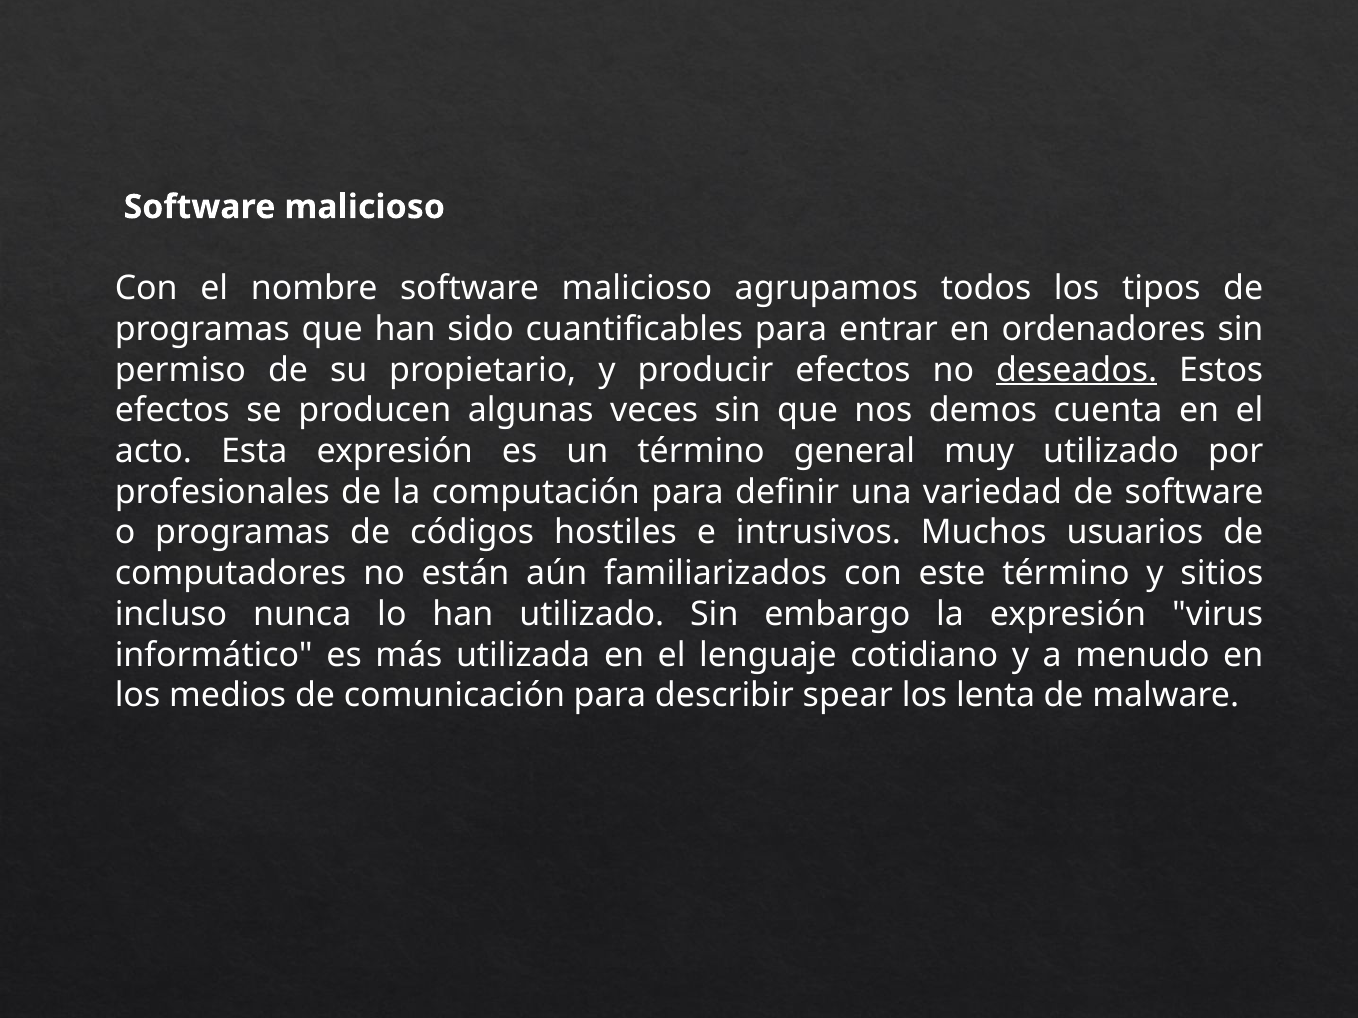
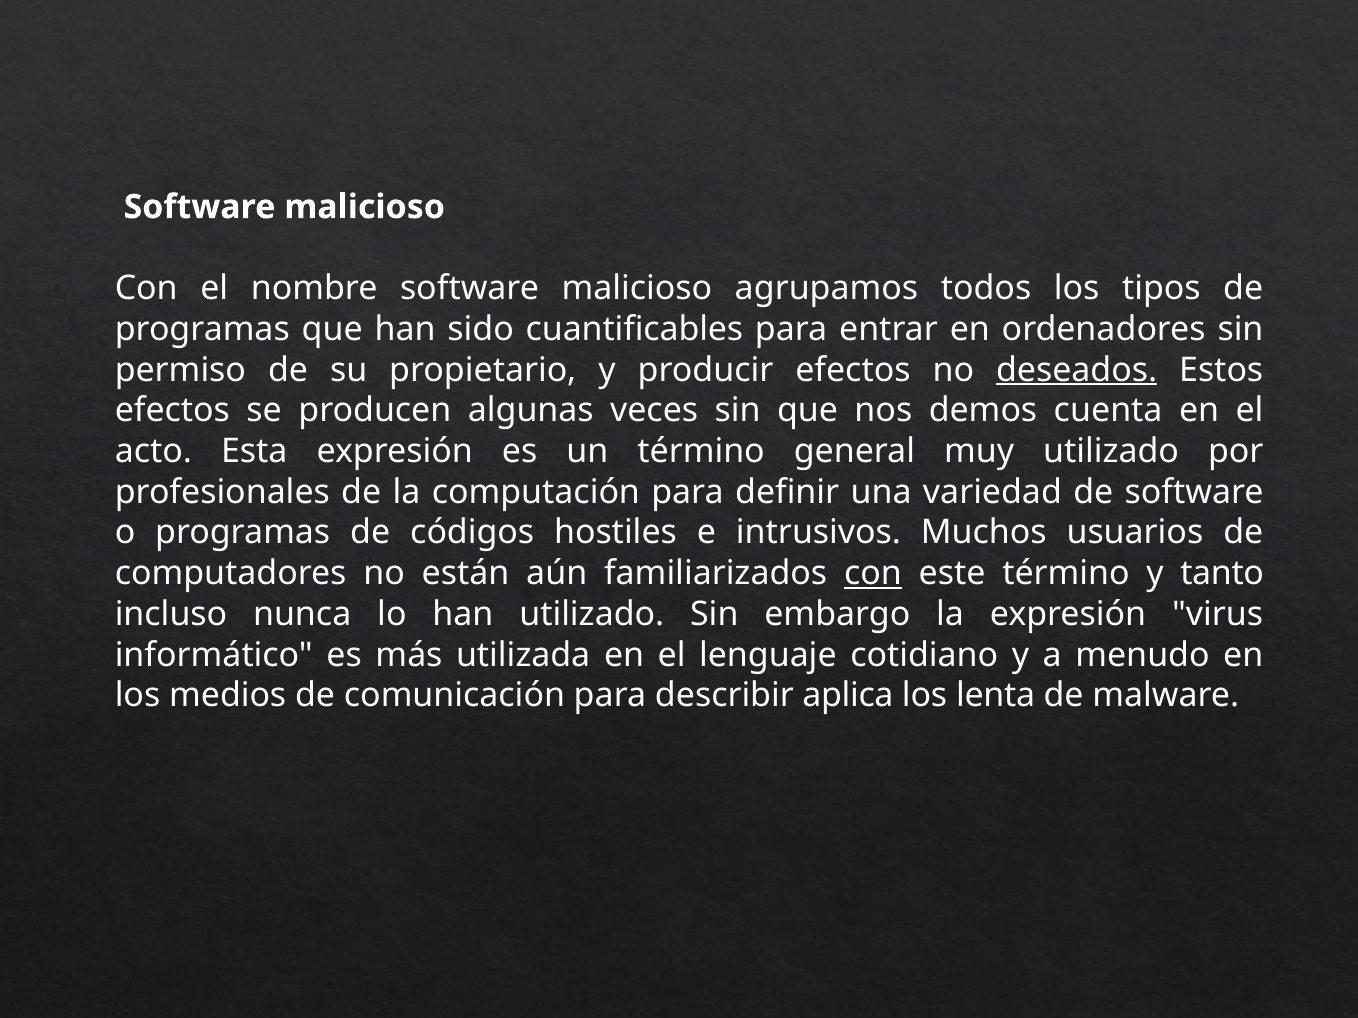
con at (873, 574) underline: none -> present
sitios: sitios -> tanto
spear: spear -> aplica
